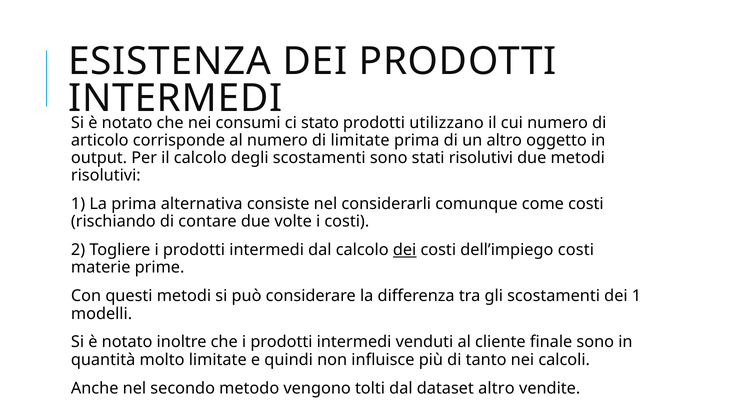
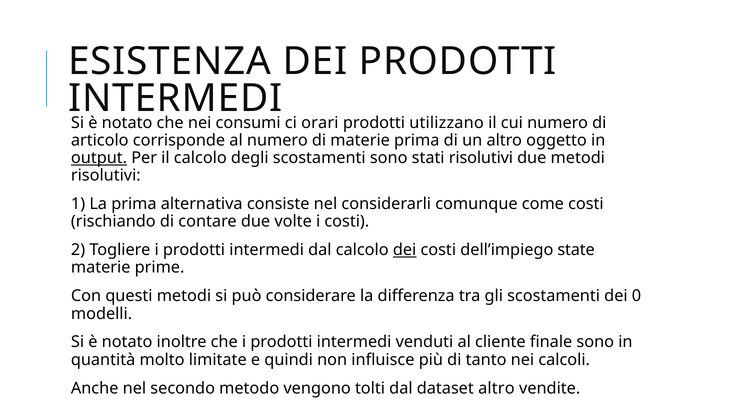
stato: stato -> orari
di limitate: limitate -> materie
output underline: none -> present
dell’impiego costi: costi -> state
dei 1: 1 -> 0
